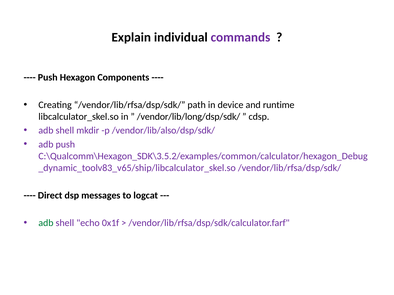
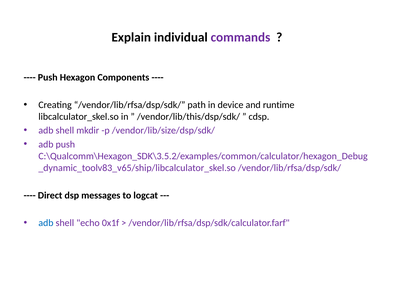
/vendor/lib/long/dsp/sdk/: /vendor/lib/long/dsp/sdk/ -> /vendor/lib/this/dsp/sdk/
/vendor/lib/also/dsp/sdk/: /vendor/lib/also/dsp/sdk/ -> /vendor/lib/size/dsp/sdk/
adb at (46, 223) colour: green -> blue
